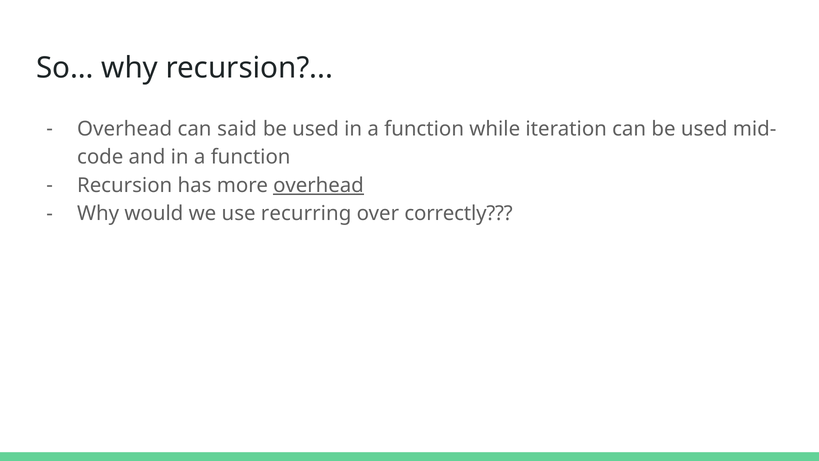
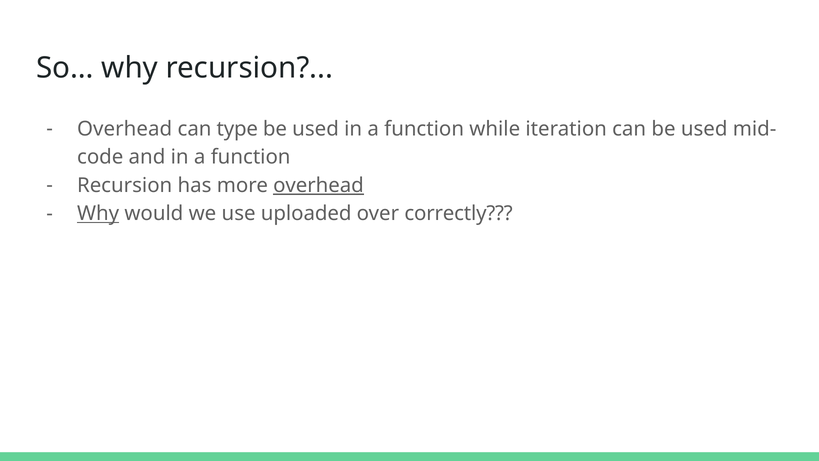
said: said -> type
Why at (98, 214) underline: none -> present
recurring: recurring -> uploaded
